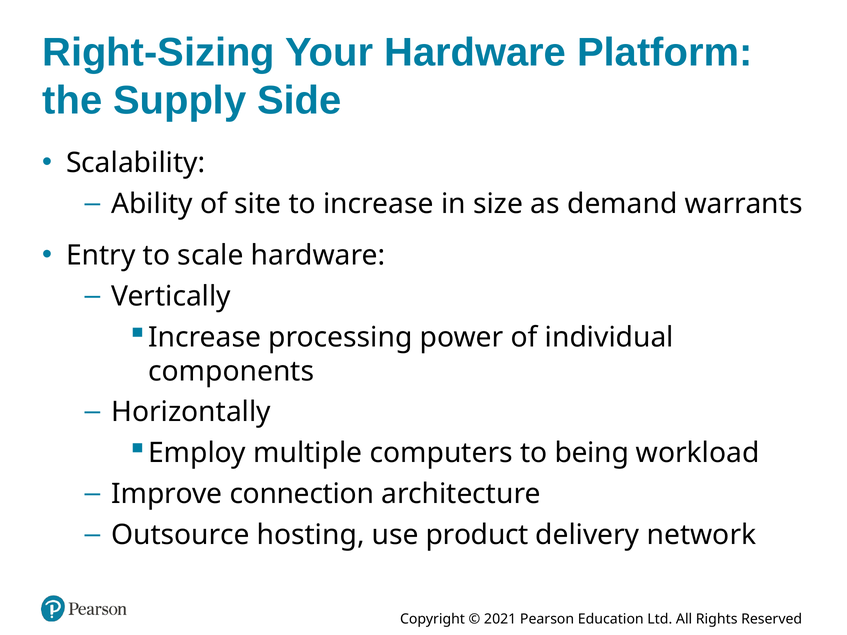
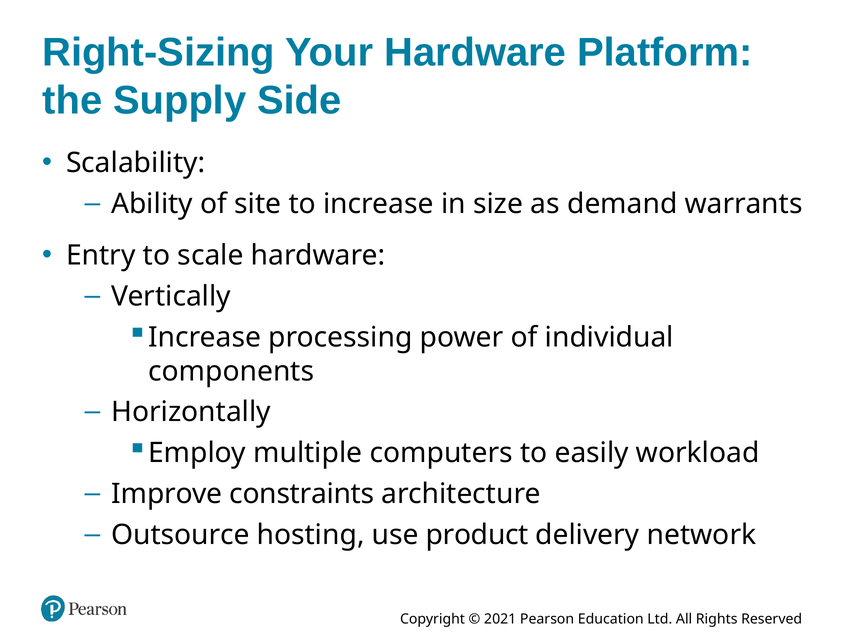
being: being -> easily
connection: connection -> constraints
